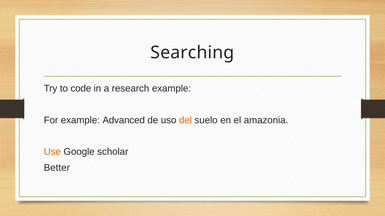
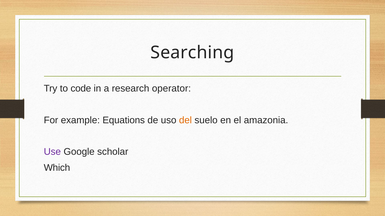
research example: example -> operator
Advanced: Advanced -> Equations
Use colour: orange -> purple
Better: Better -> Which
